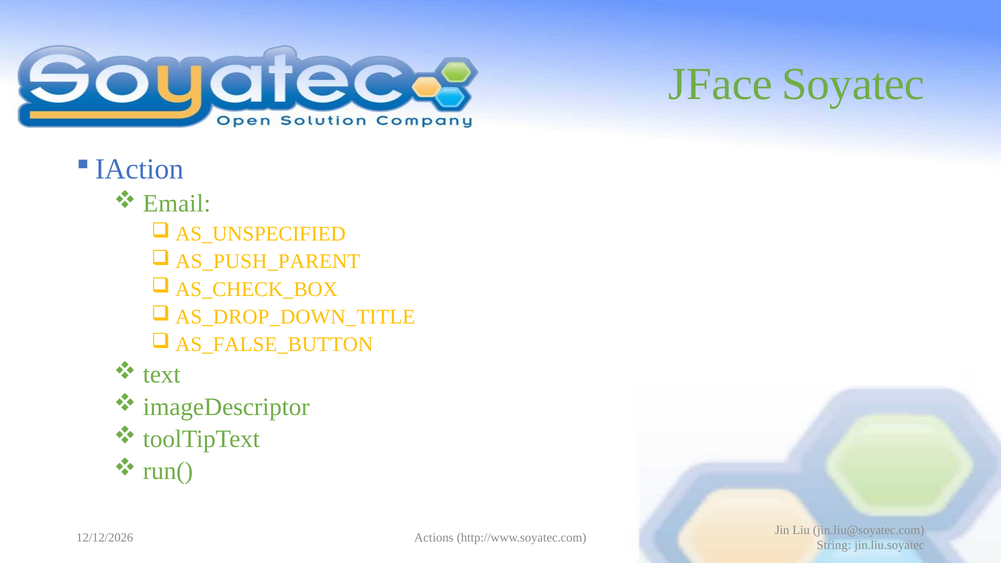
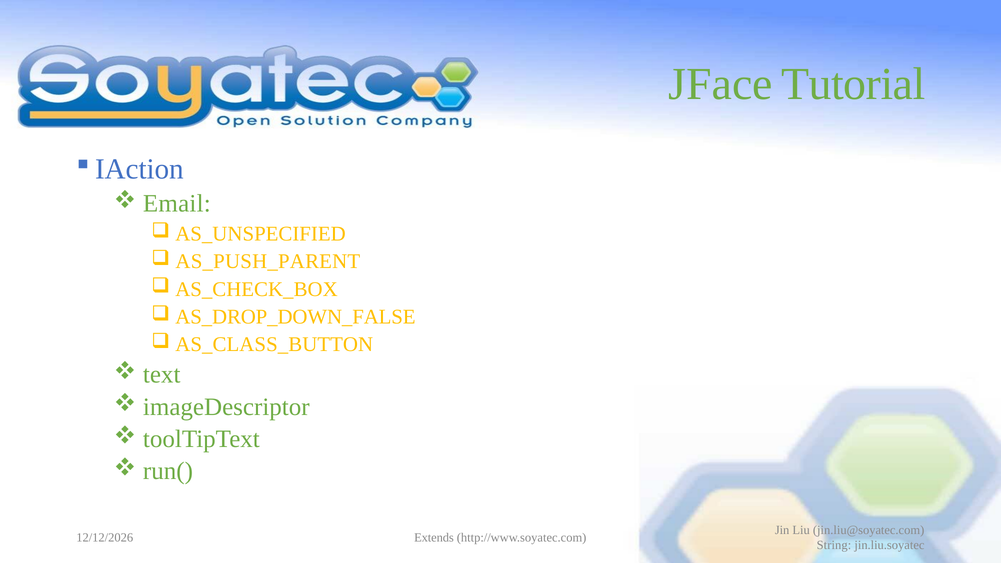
Soyatec: Soyatec -> Tutorial
AS_DROP_DOWN_TITLE: AS_DROP_DOWN_TITLE -> AS_DROP_DOWN_FALSE
AS_FALSE_BUTTON: AS_FALSE_BUTTON -> AS_CLASS_BUTTON
Actions: Actions -> Extends
